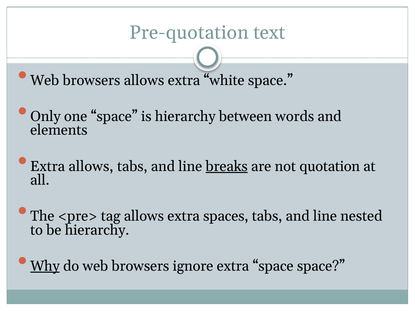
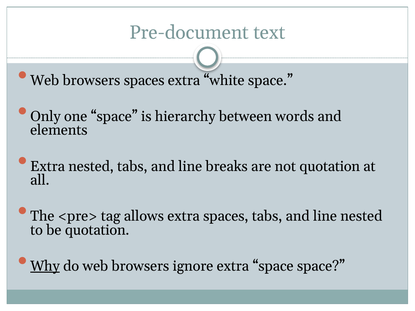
Pre-quotation: Pre-quotation -> Pre-document
browsers allows: allows -> spaces
Extra allows: allows -> nested
breaks underline: present -> none
be hierarchy: hierarchy -> quotation
